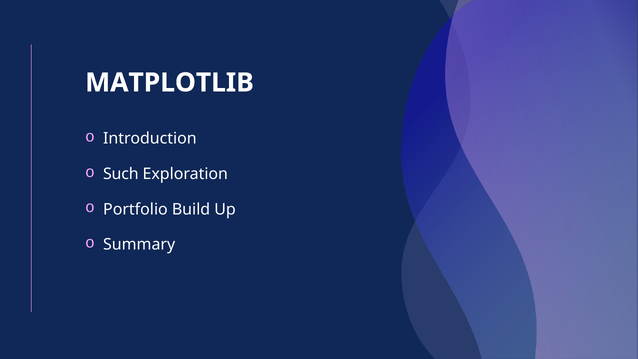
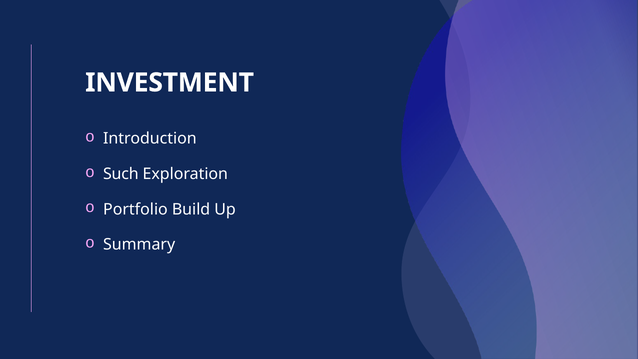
MATPLOTLIB: MATPLOTLIB -> INVESTMENT
